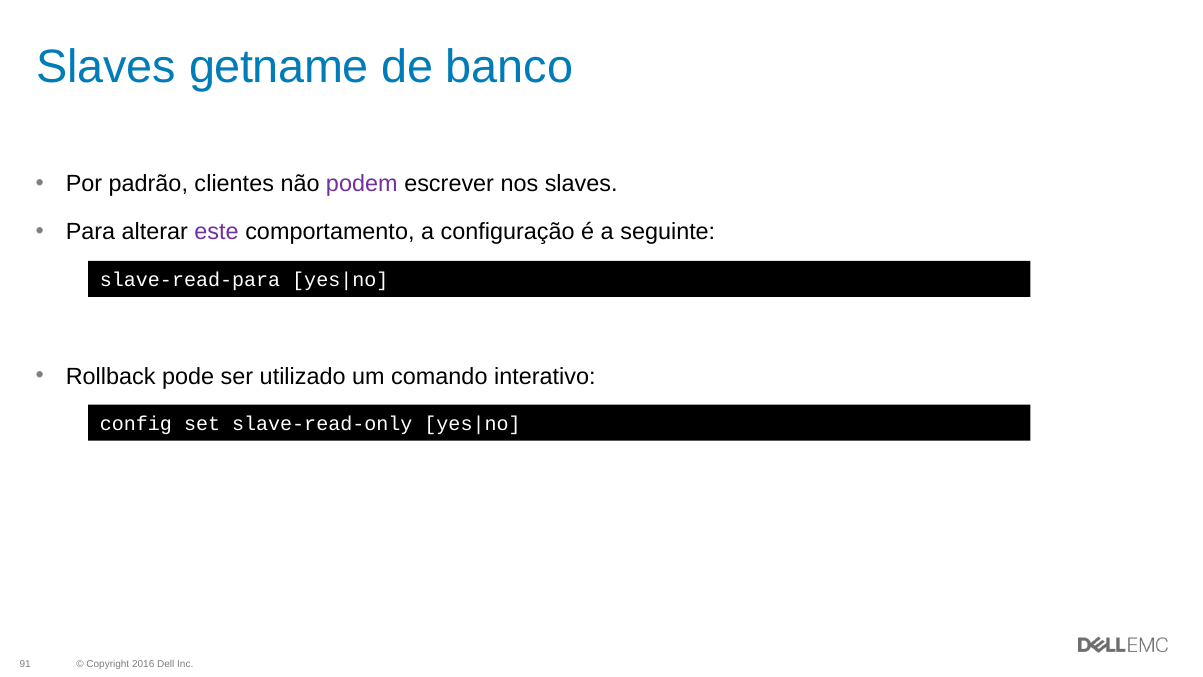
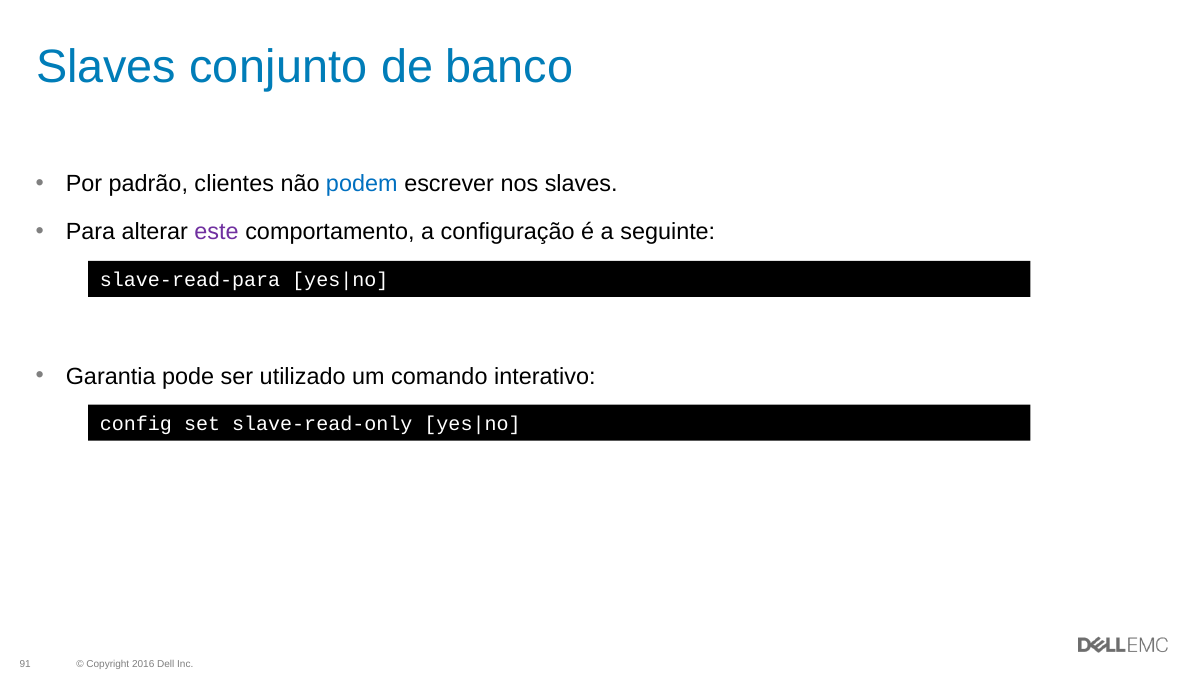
getname: getname -> conjunto
podem colour: purple -> blue
Rollback: Rollback -> Garantia
